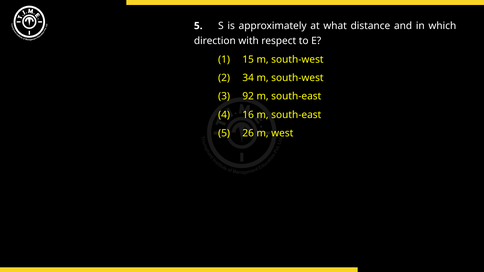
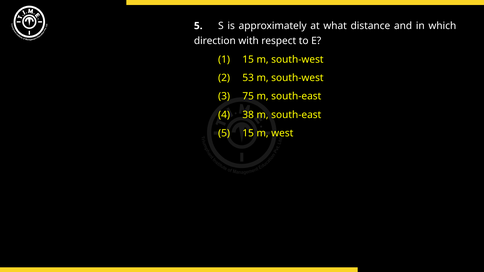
34: 34 -> 53
92: 92 -> 75
16: 16 -> 38
5 26: 26 -> 15
